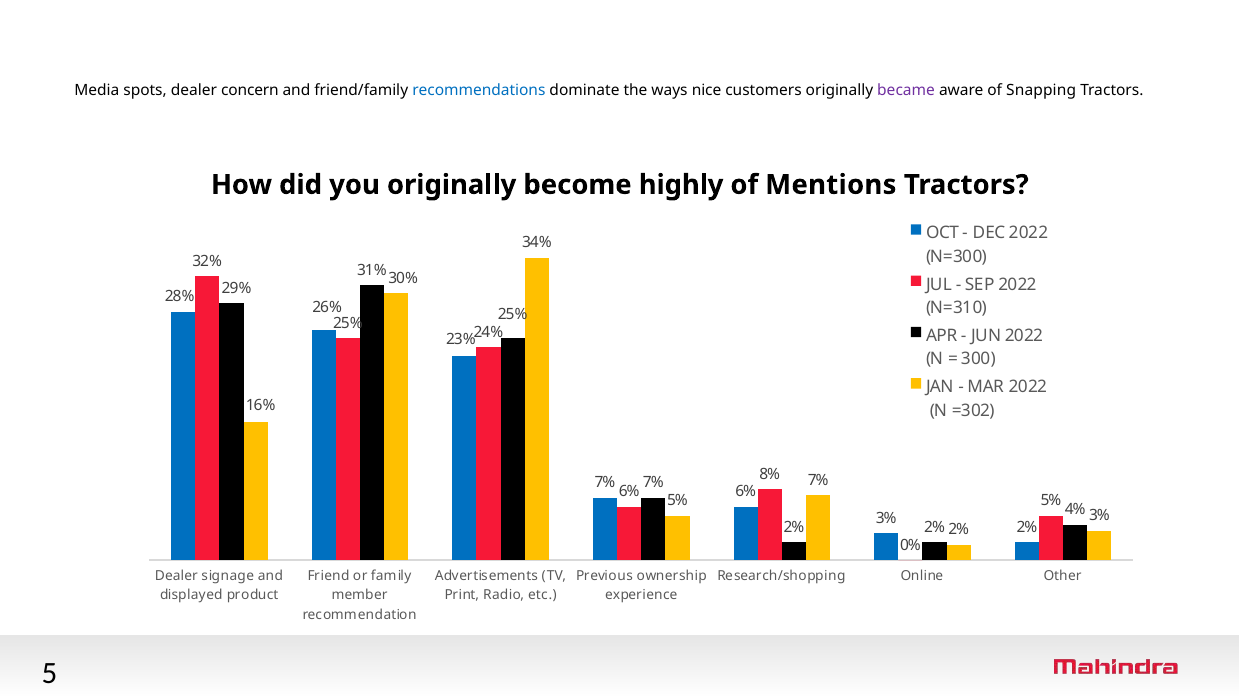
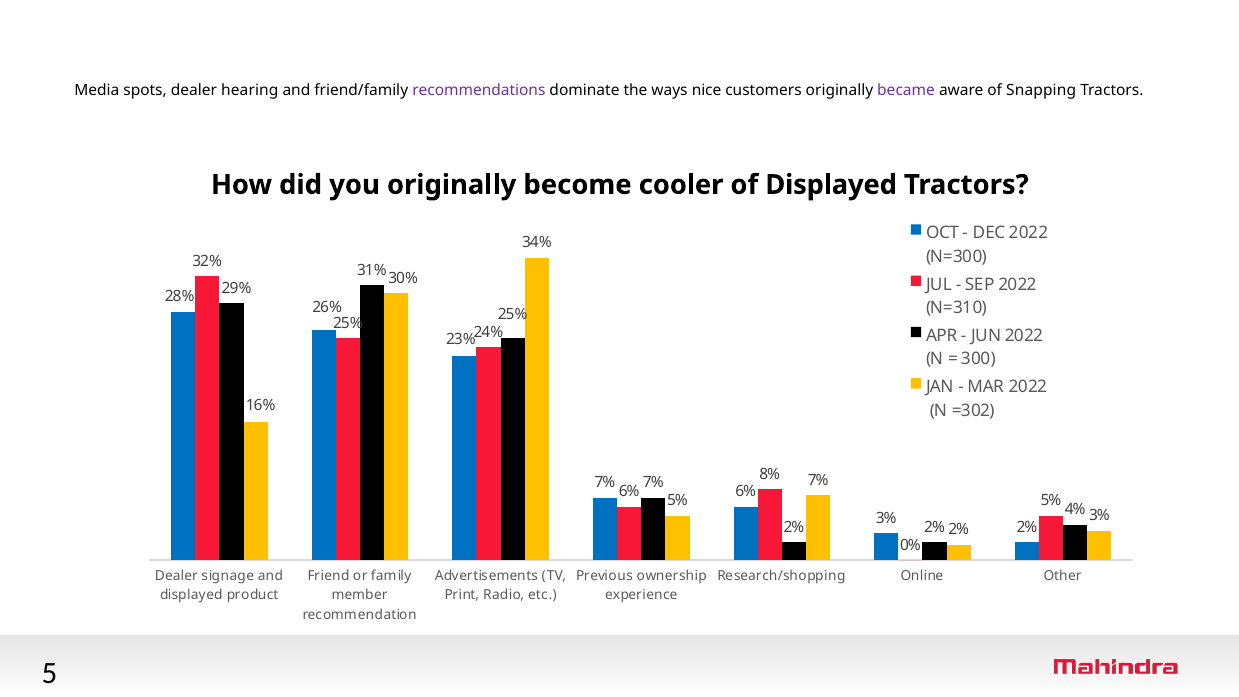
concern: concern -> hearing
recommendations colour: blue -> purple
highly: highly -> cooler
of Mentions: Mentions -> Displayed
